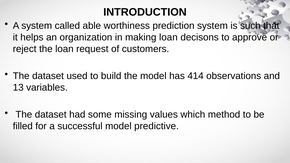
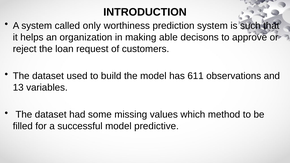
able: able -> only
making loan: loan -> able
414: 414 -> 611
